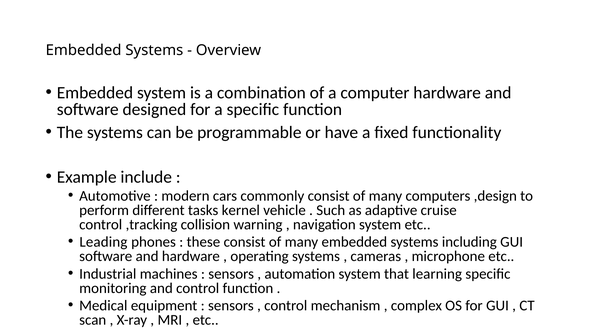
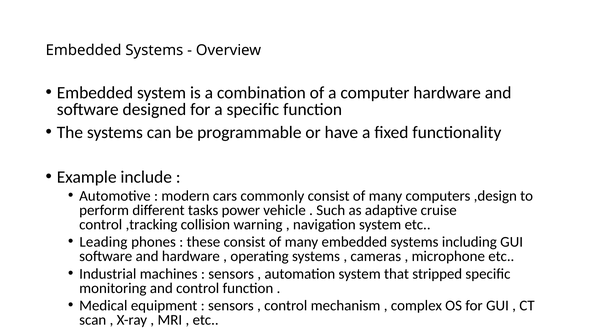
kernel: kernel -> power
learning: learning -> stripped
